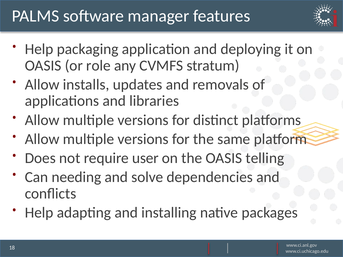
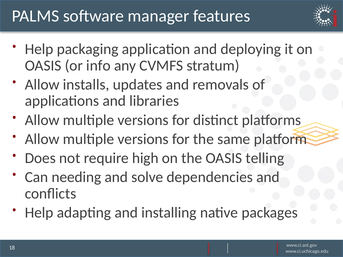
role: role -> info
user: user -> high
